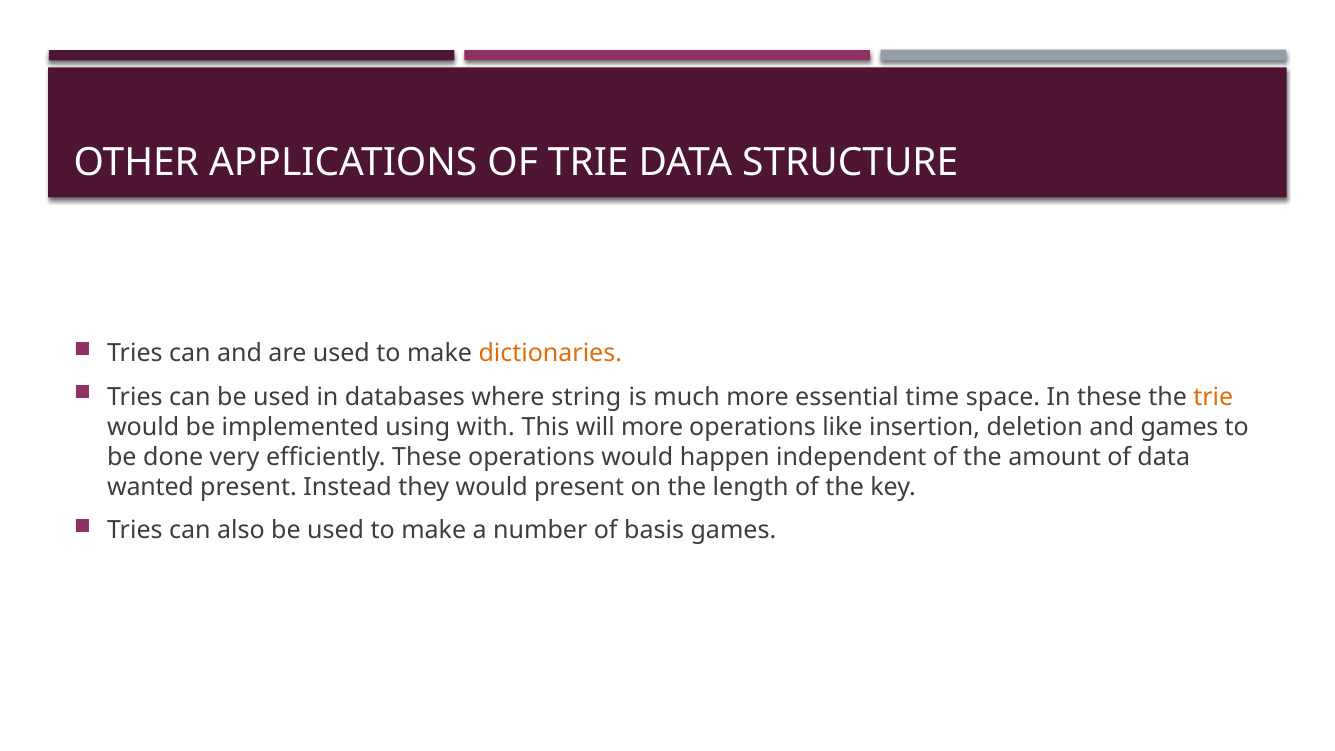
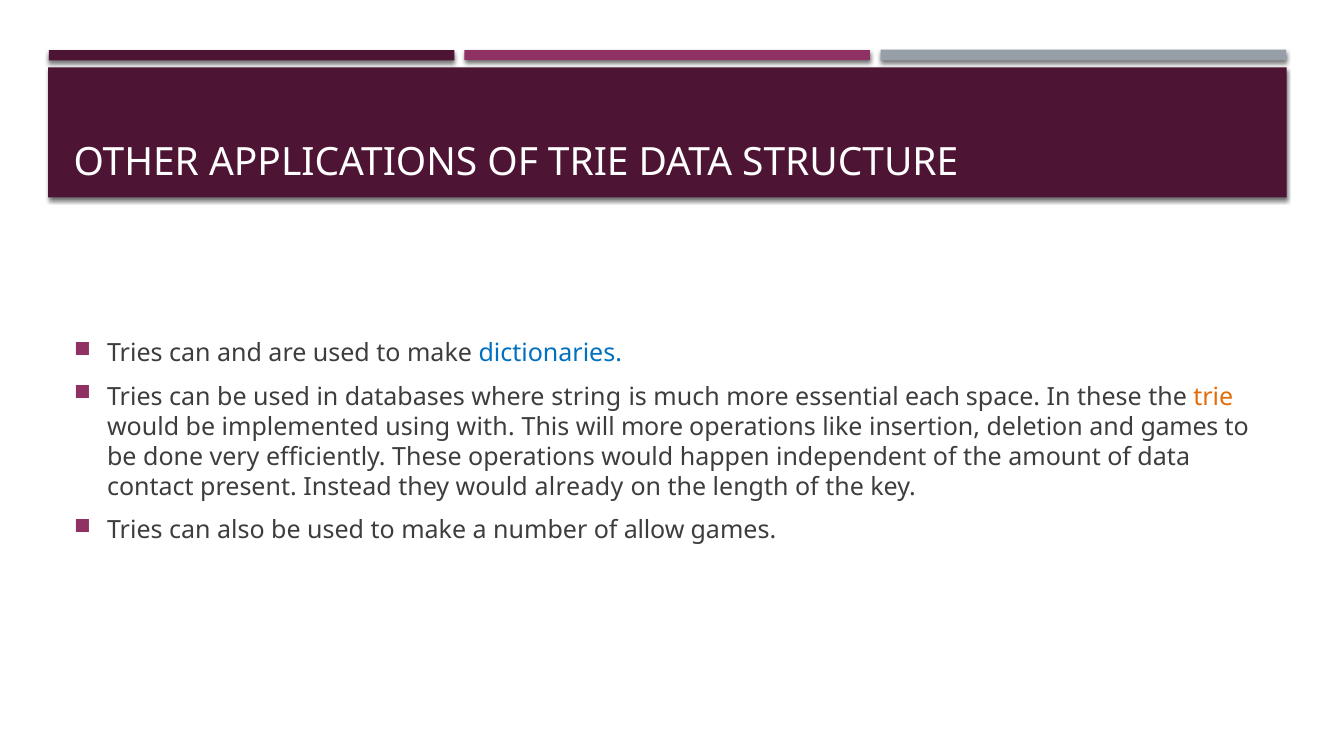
dictionaries colour: orange -> blue
time: time -> each
wanted: wanted -> contact
would present: present -> already
basis: basis -> allow
